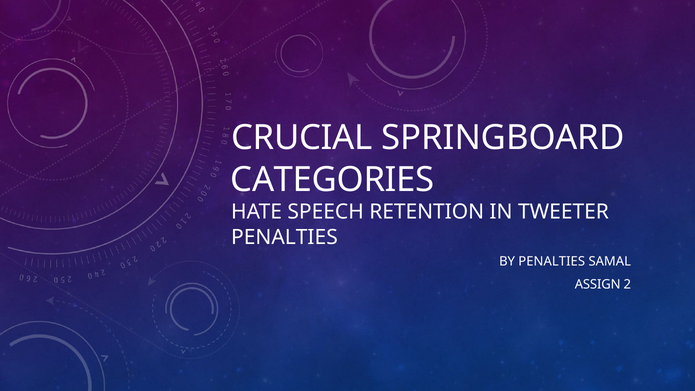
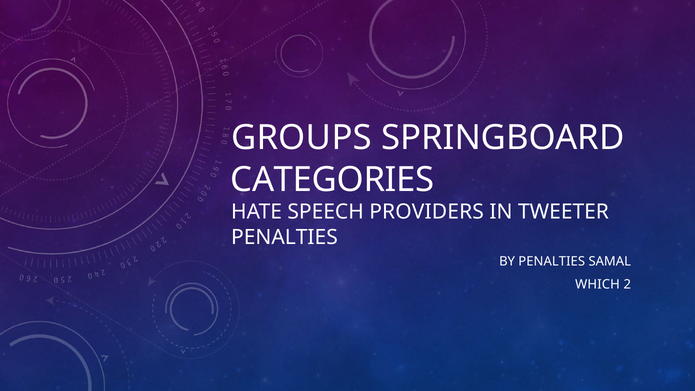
CRUCIAL: CRUCIAL -> GROUPS
RETENTION: RETENTION -> PROVIDERS
ASSIGN: ASSIGN -> WHICH
